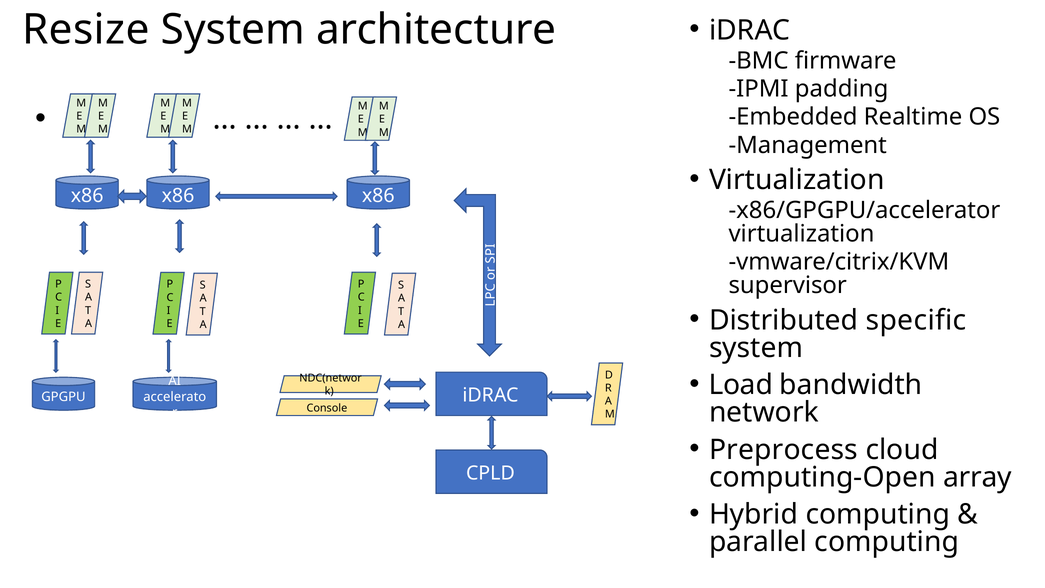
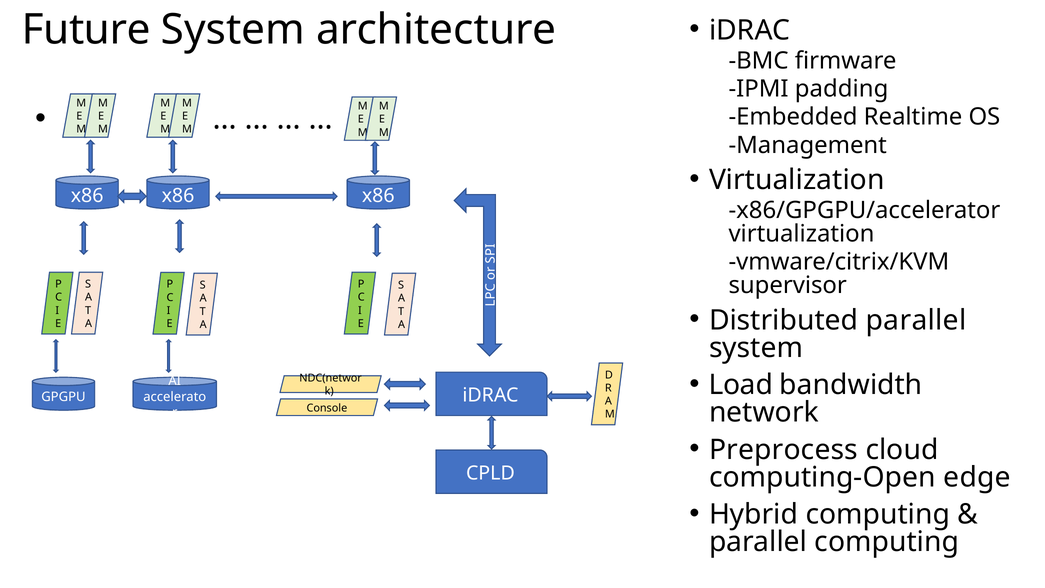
Resize: Resize -> Future
Distributed specific: specific -> parallel
array: array -> edge
